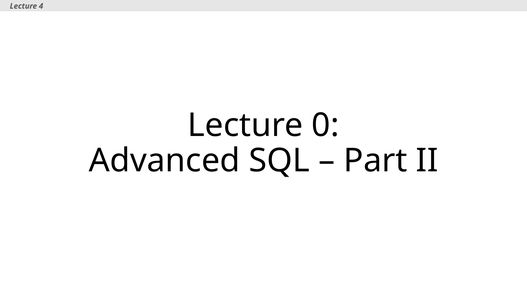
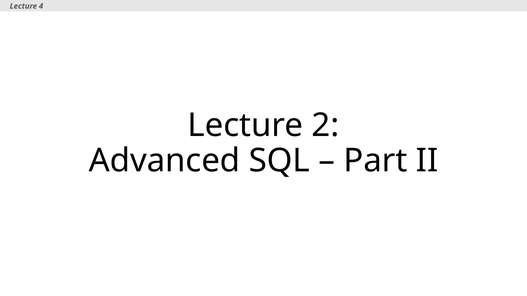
0: 0 -> 2
